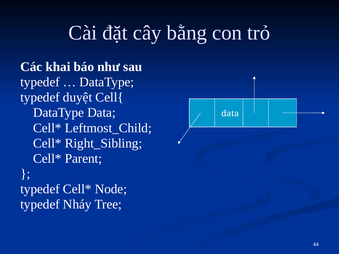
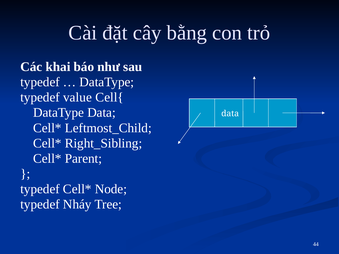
duyệt: duyệt -> value
